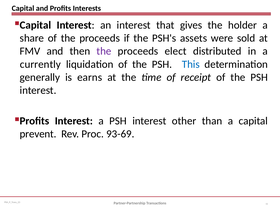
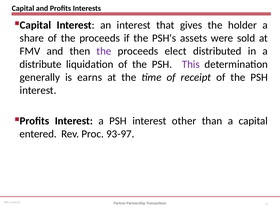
currently: currently -> distribute
This colour: blue -> purple
prevent: prevent -> entered
93-69: 93-69 -> 93-97
